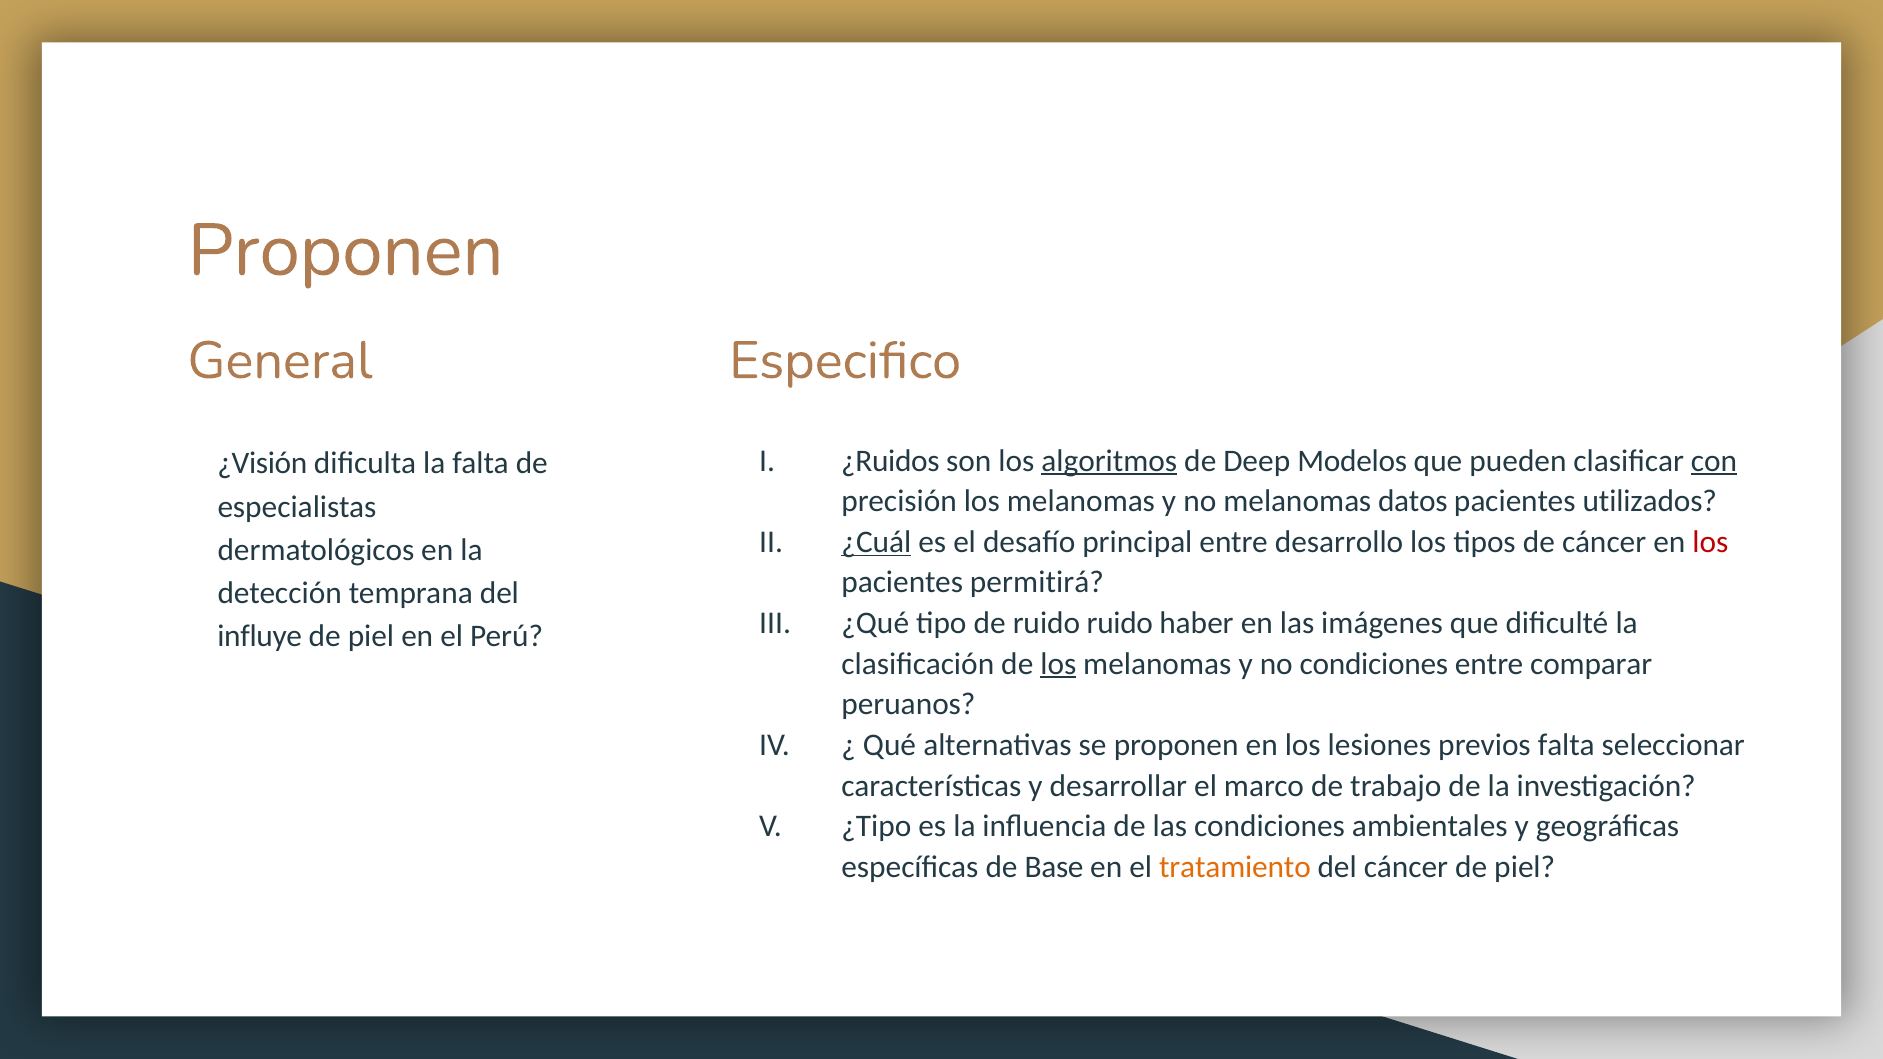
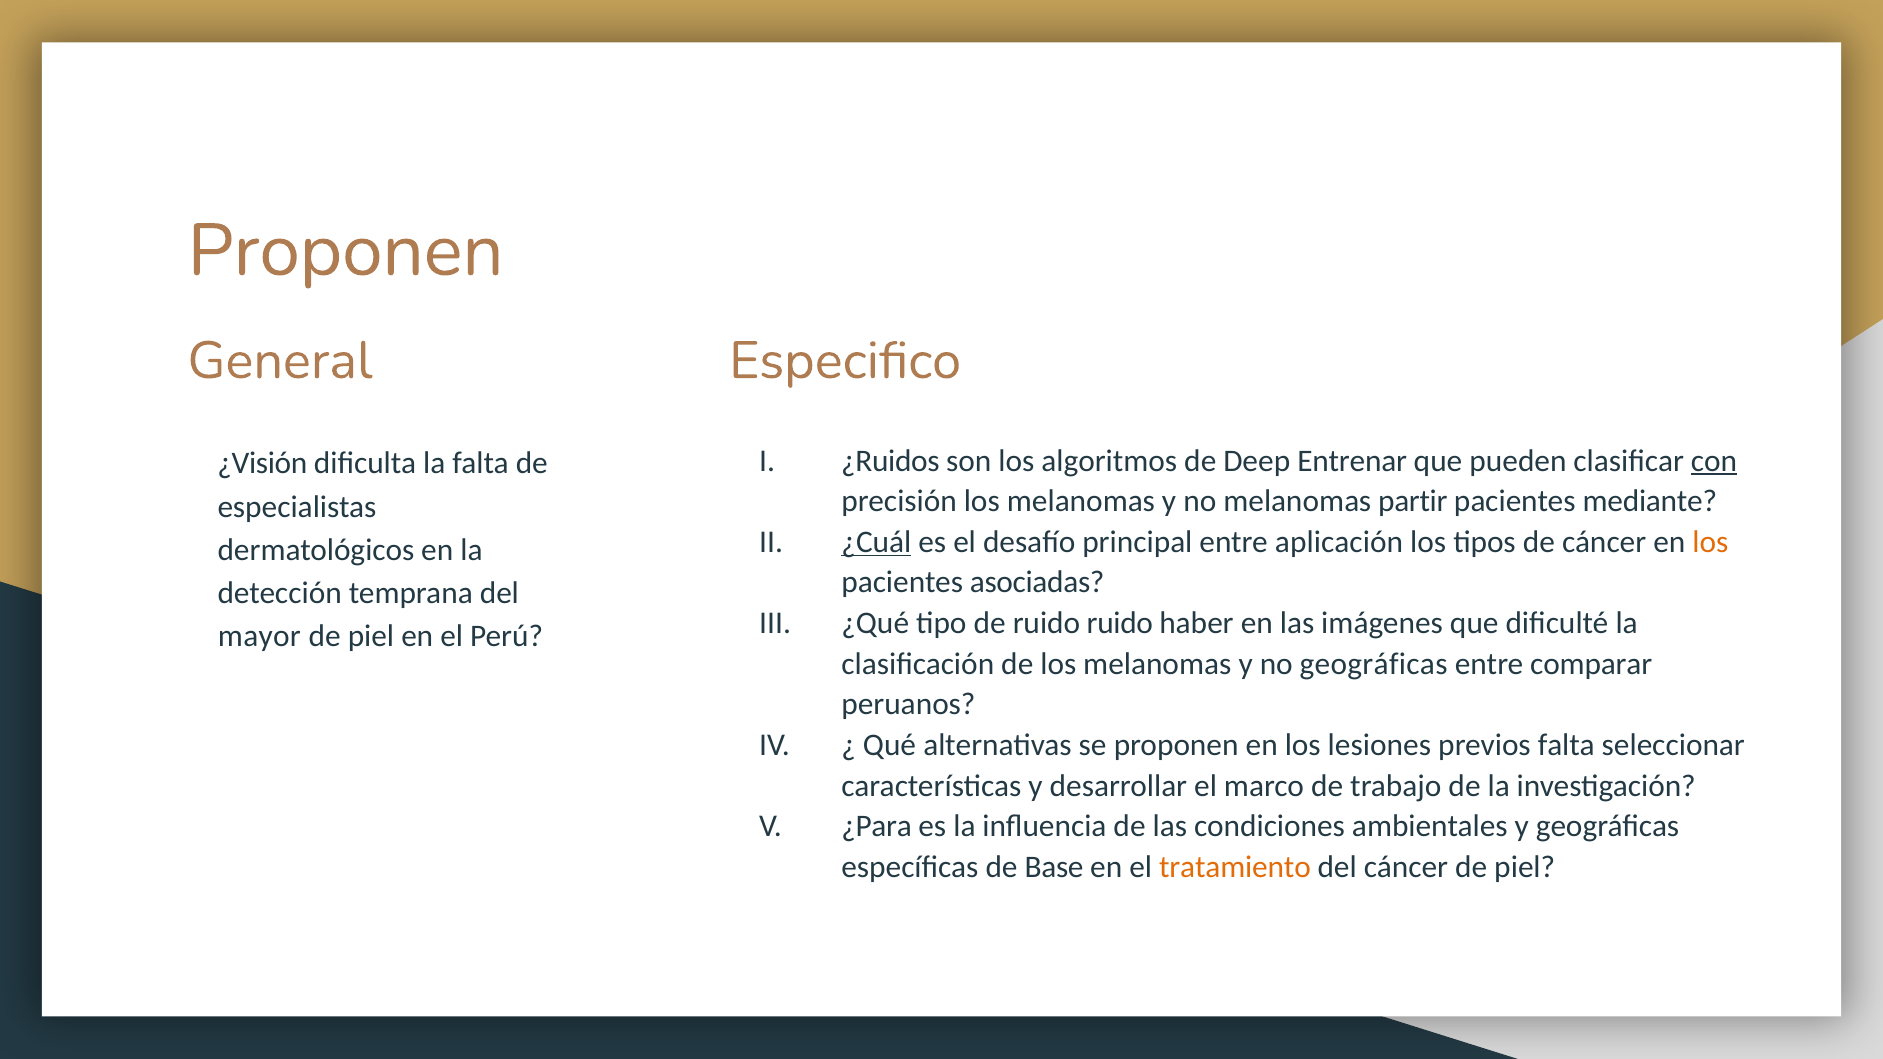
algoritmos underline: present -> none
Modelos: Modelos -> Entrenar
datos: datos -> partir
utilizados: utilizados -> mediante
desarrollo: desarrollo -> aplicación
los at (1710, 542) colour: red -> orange
permitirá: permitirá -> asociadas
influye: influye -> mayor
los at (1058, 664) underline: present -> none
no condiciones: condiciones -> geográficas
¿Tipo: ¿Tipo -> ¿Para
